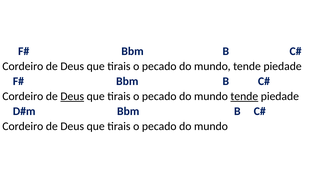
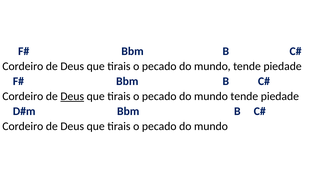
tende at (244, 96) underline: present -> none
